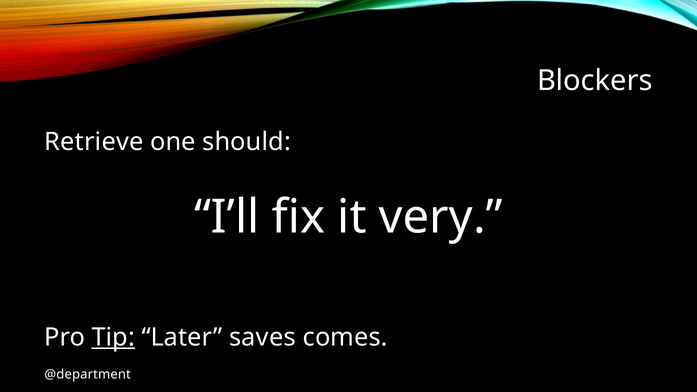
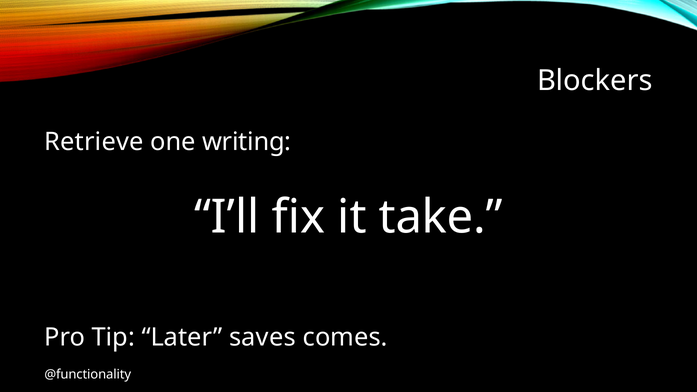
should: should -> writing
very: very -> take
Tip underline: present -> none
@department: @department -> @functionality
